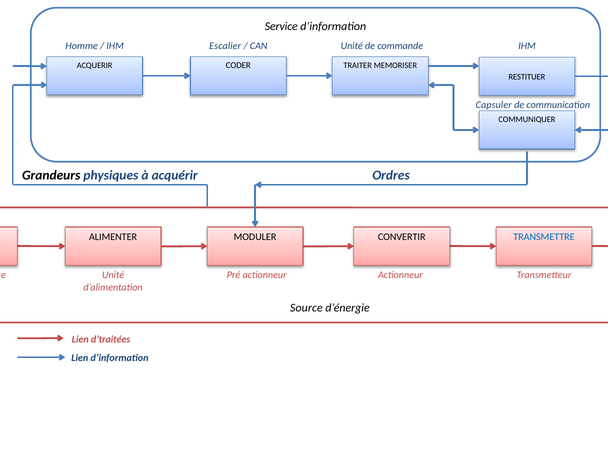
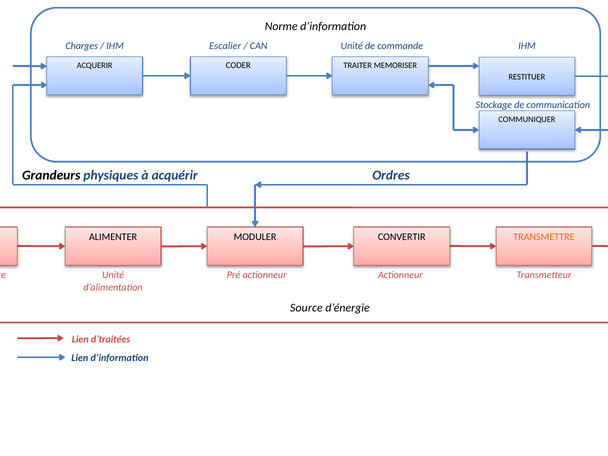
Service: Service -> Norme
Homme: Homme -> Charges
Capsuler at (494, 105): Capsuler -> Stockage
TRANSMETTRE colour: blue -> orange
